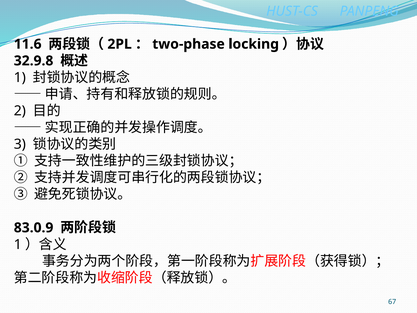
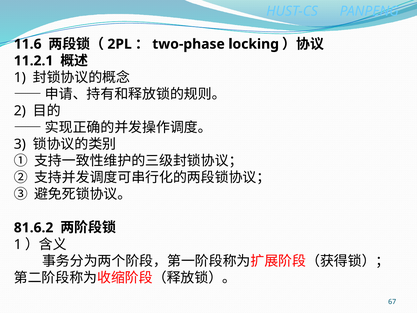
32.9.8: 32.9.8 -> 11.2.1
83.0.9: 83.0.9 -> 81.6.2
